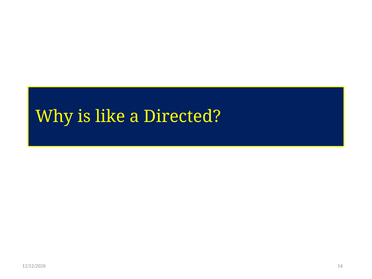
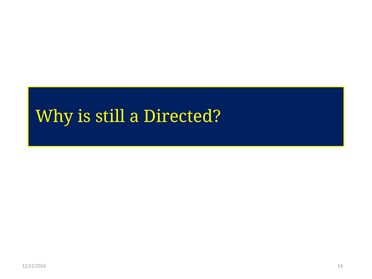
like: like -> still
